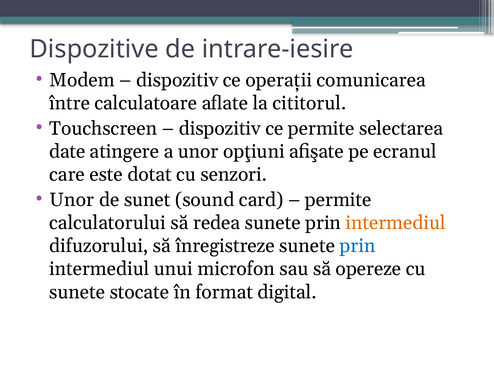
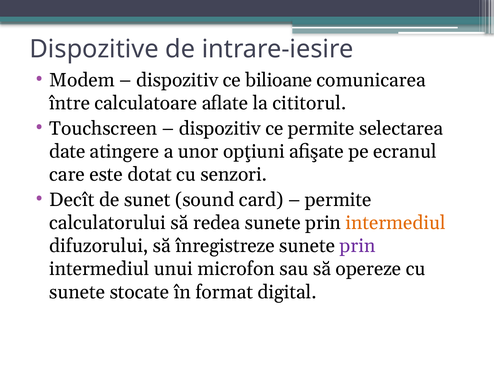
operații: operații -> bilioane
Unor at (72, 199): Unor -> Decît
prin at (358, 246) colour: blue -> purple
